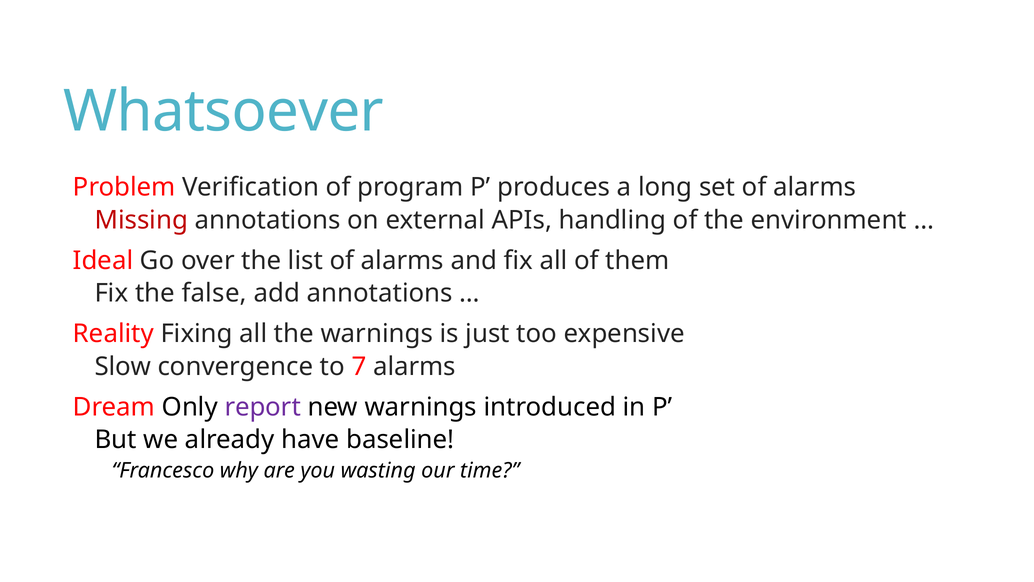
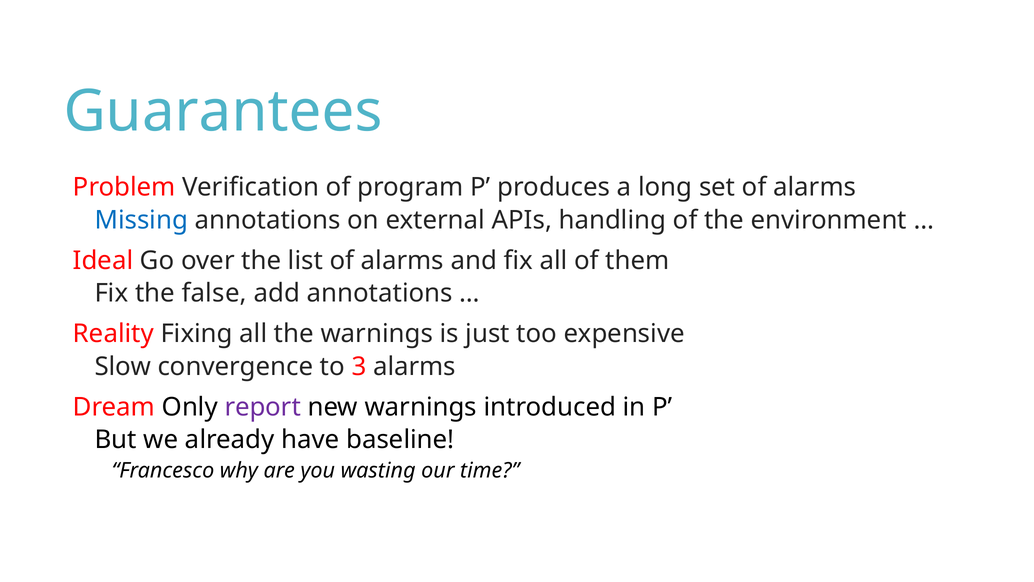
Whatsoever: Whatsoever -> Guarantees
Missing colour: red -> blue
7: 7 -> 3
